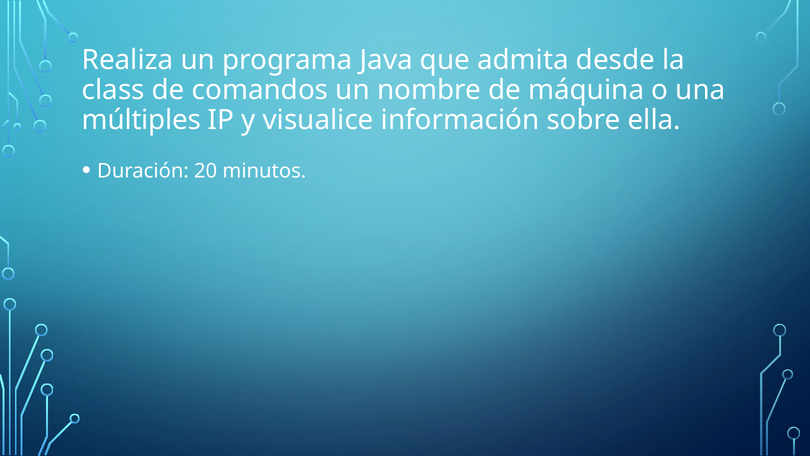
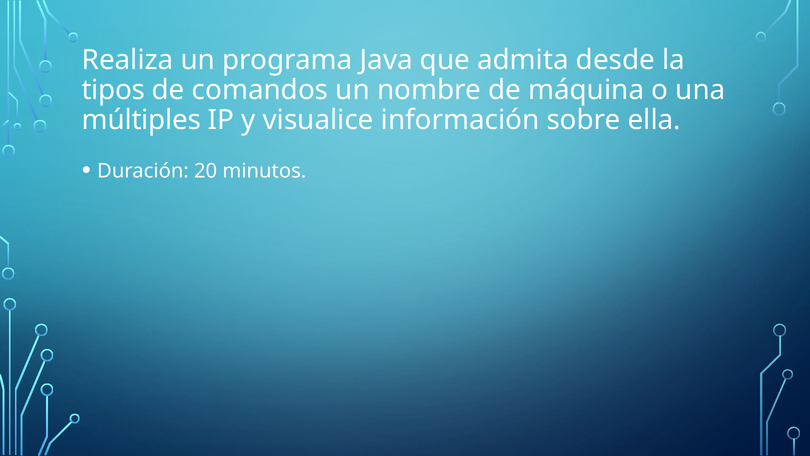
class: class -> tipos
